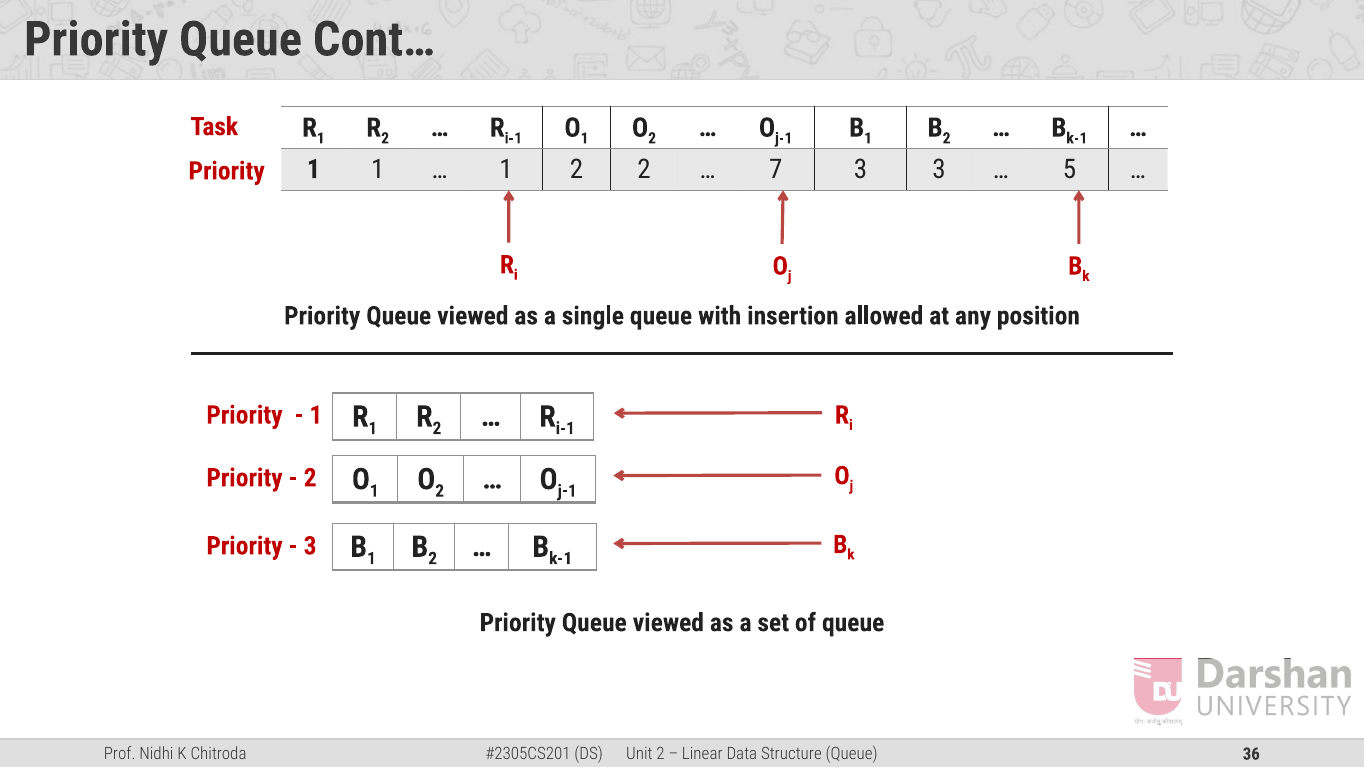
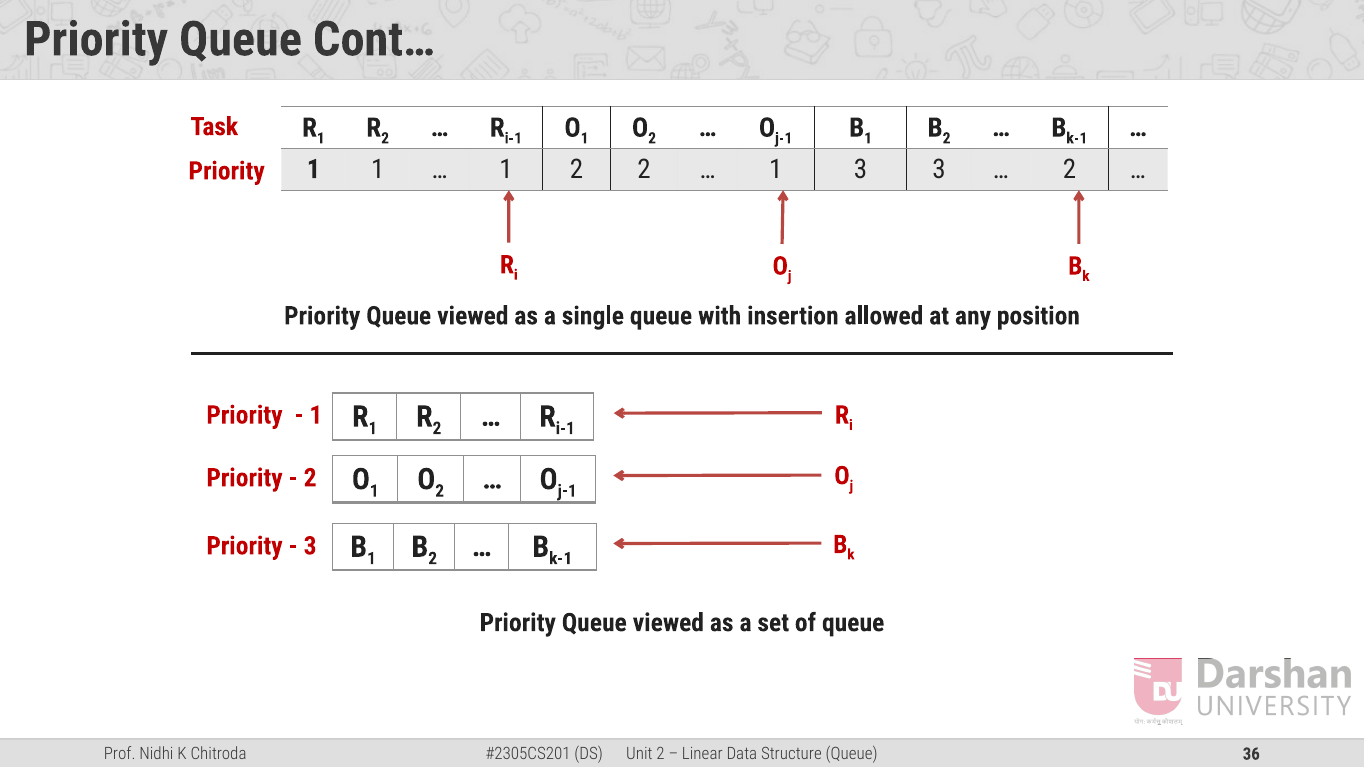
7 at (776, 169): 7 -> 1
5 at (1069, 169): 5 -> 2
